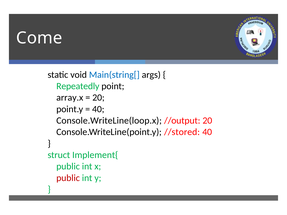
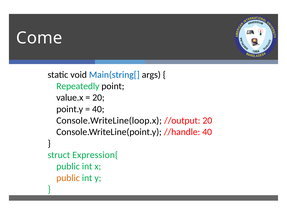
array.x: array.x -> value.x
//stored: //stored -> //handle
Implement{: Implement{ -> Expression{
public at (68, 178) colour: red -> orange
